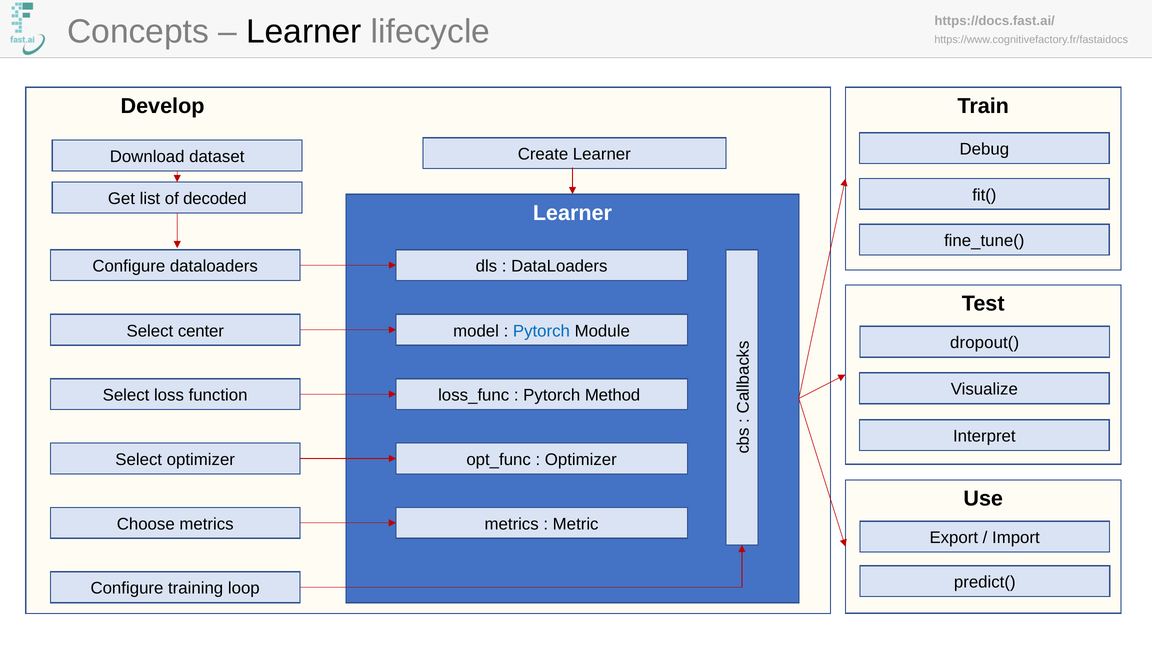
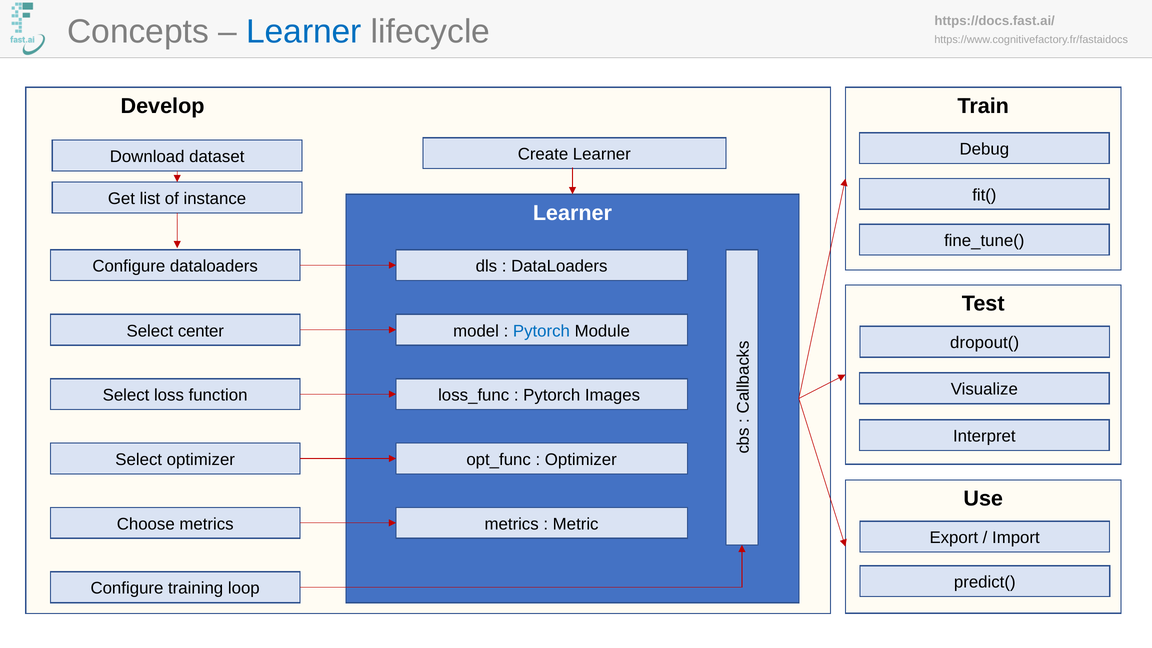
Learner at (304, 31) colour: black -> blue
decoded: decoded -> instance
Method: Method -> Images
